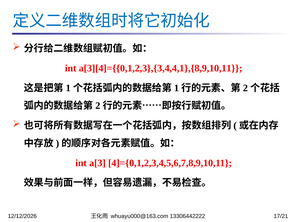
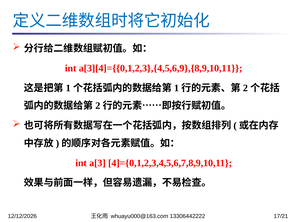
a[3][4]={{0,1,2,3},{3,4,4,1},{8,9,10,11: a[3][4]={{0,1,2,3},{3,4,4,1},{8,9,10,11 -> a[3][4]={{0,1,2,3},{4,5,6,9},{8,9,10,11
